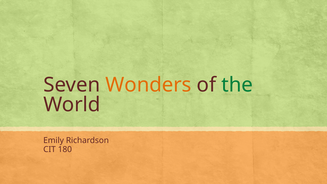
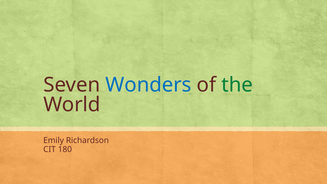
Wonders colour: orange -> blue
